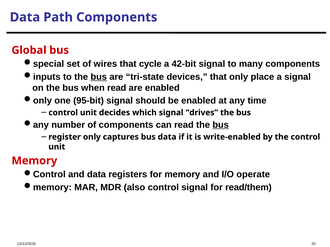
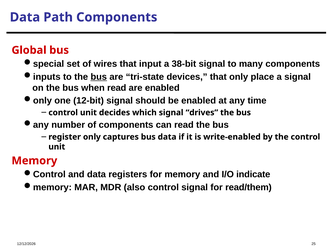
cycle: cycle -> input
42-bit: 42-bit -> 38-bit
95-bit: 95-bit -> 12-bit
bus at (221, 125) underline: present -> none
operate: operate -> indicate
